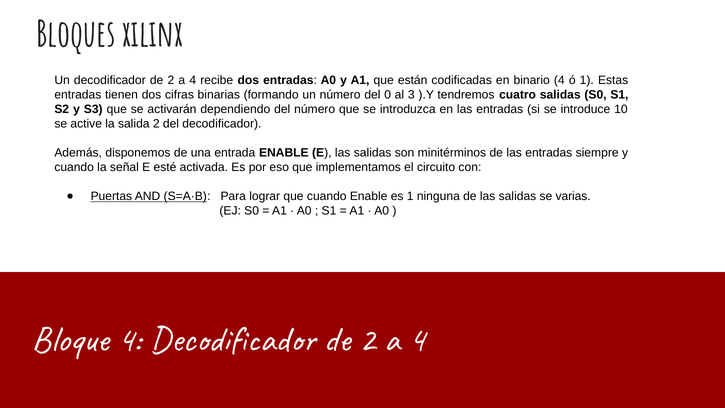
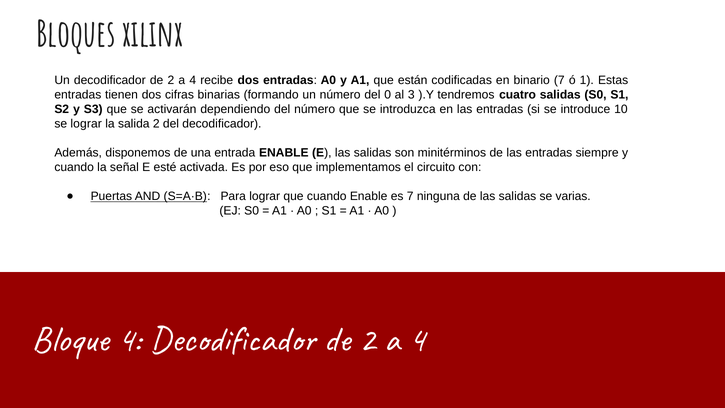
binario 4: 4 -> 7
se active: active -> lograr
es 1: 1 -> 7
